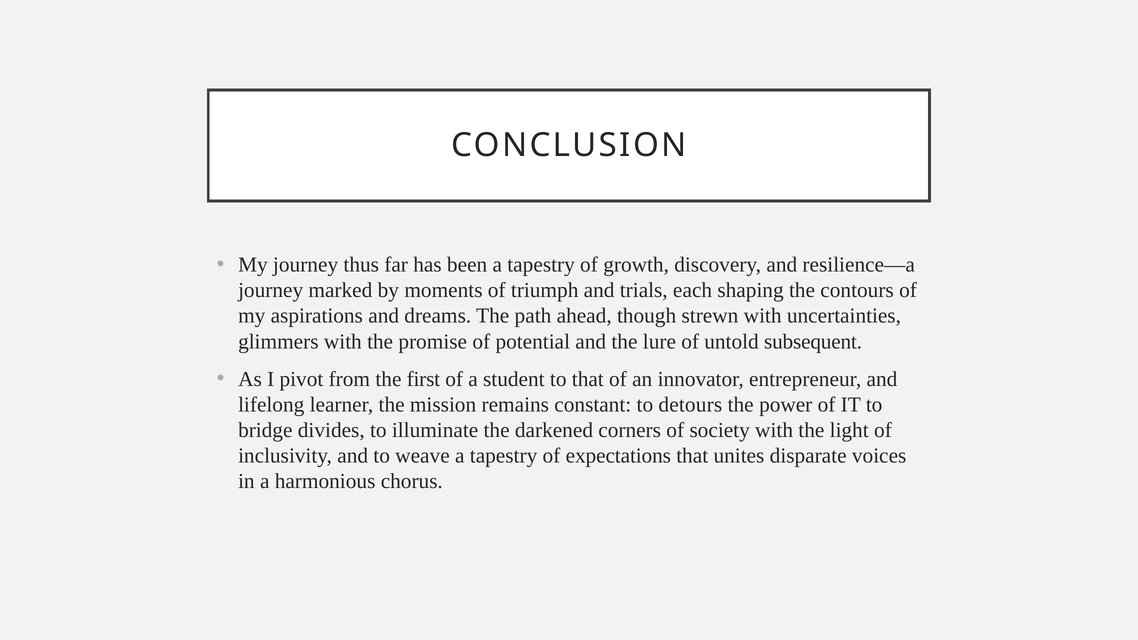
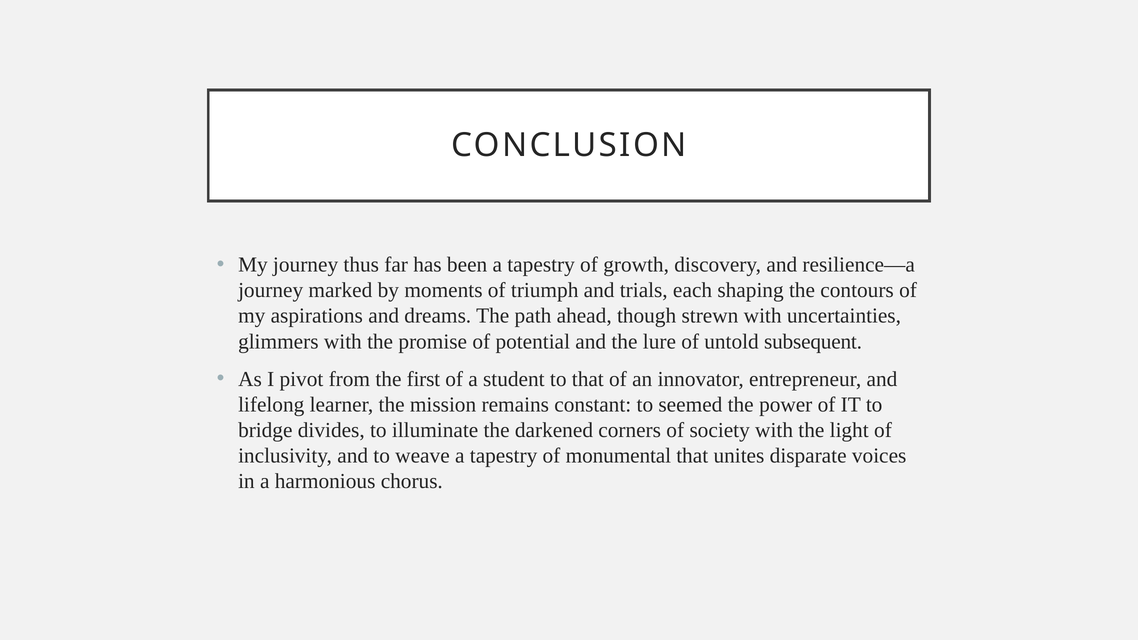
detours: detours -> seemed
expectations: expectations -> monumental
